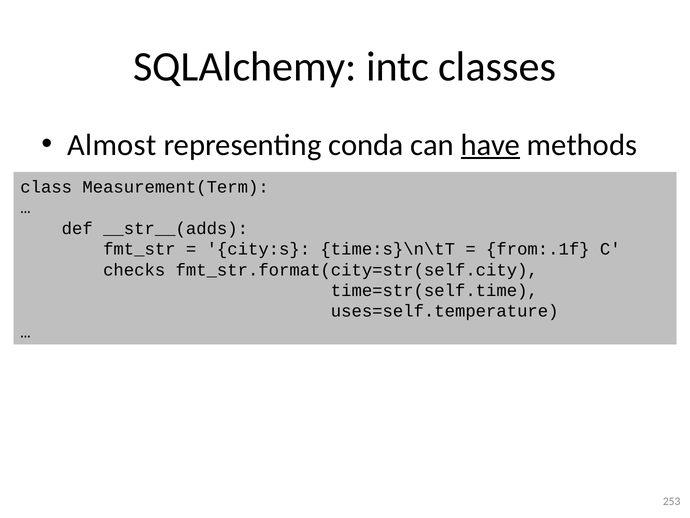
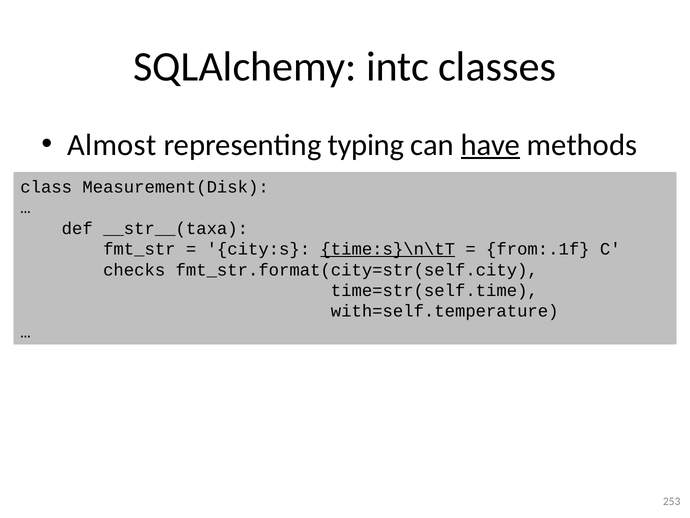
conda: conda -> typing
Measurement(Term: Measurement(Term -> Measurement(Disk
__str__(adds: __str__(adds -> __str__(taxa
time:s}\n\tT underline: none -> present
uses=self.temperature: uses=self.temperature -> with=self.temperature
